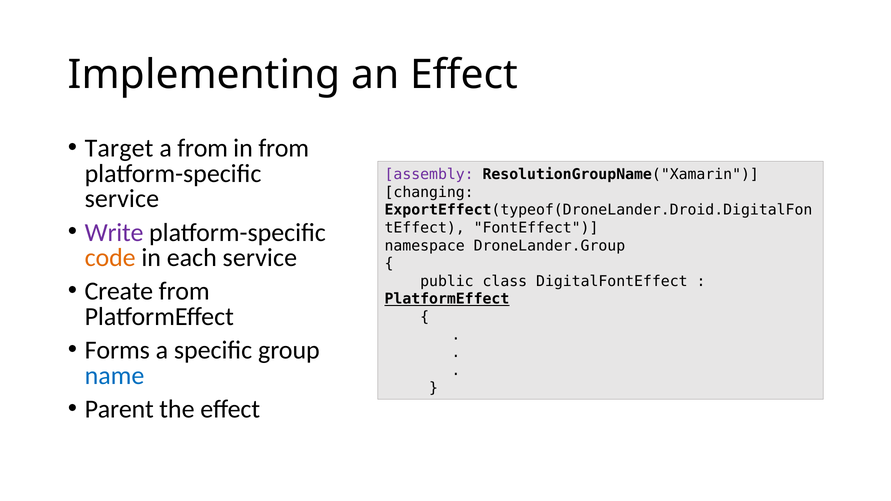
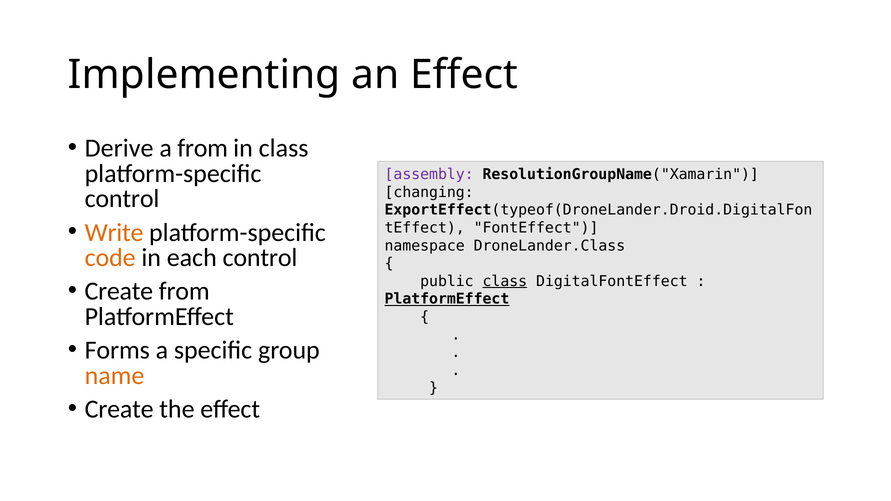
Target: Target -> Derive
in from: from -> class
service at (122, 199): service -> control
Write colour: purple -> orange
DroneLander.Group: DroneLander.Group -> DroneLander.Class
each service: service -> control
class at (505, 281) underline: none -> present
name colour: blue -> orange
Parent at (119, 409): Parent -> Create
